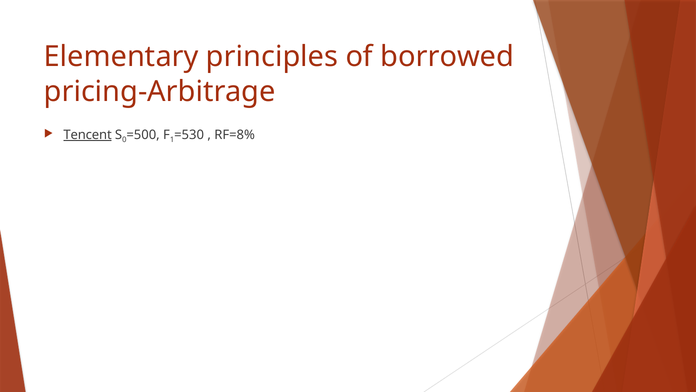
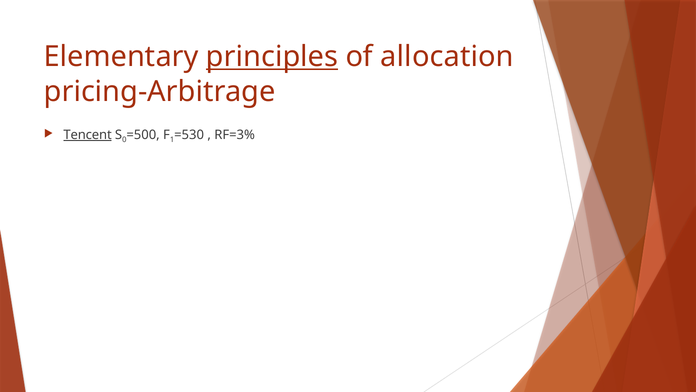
principles underline: none -> present
borrowed: borrowed -> allocation
RF=8%: RF=8% -> RF=3%
